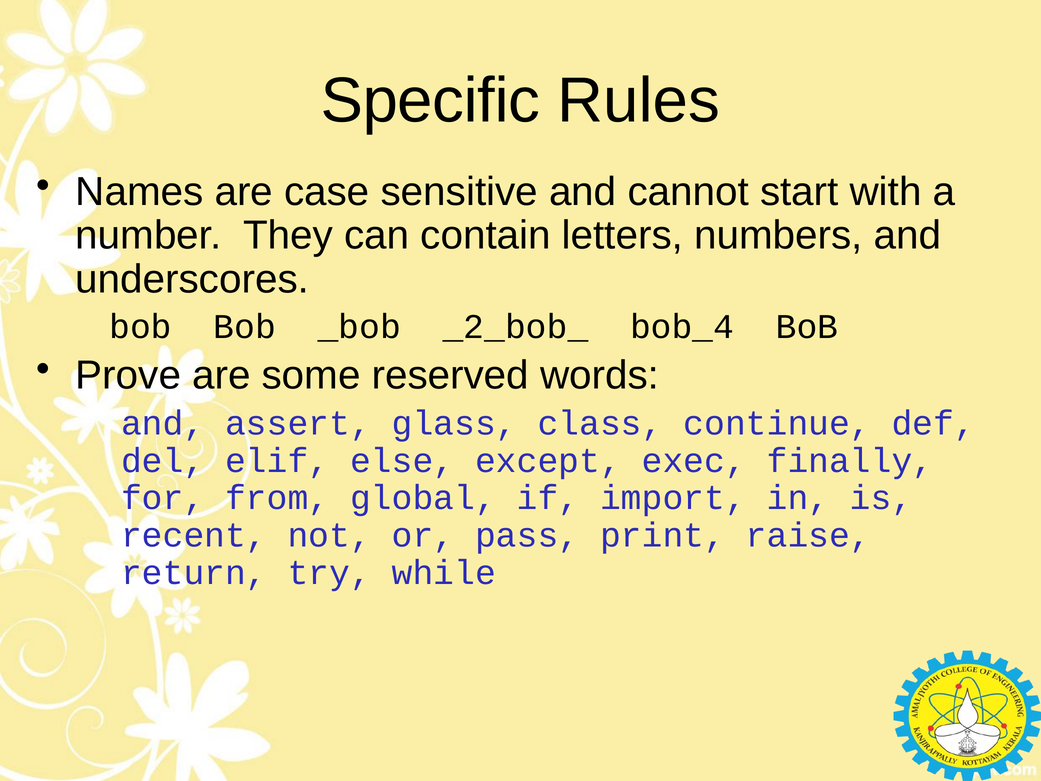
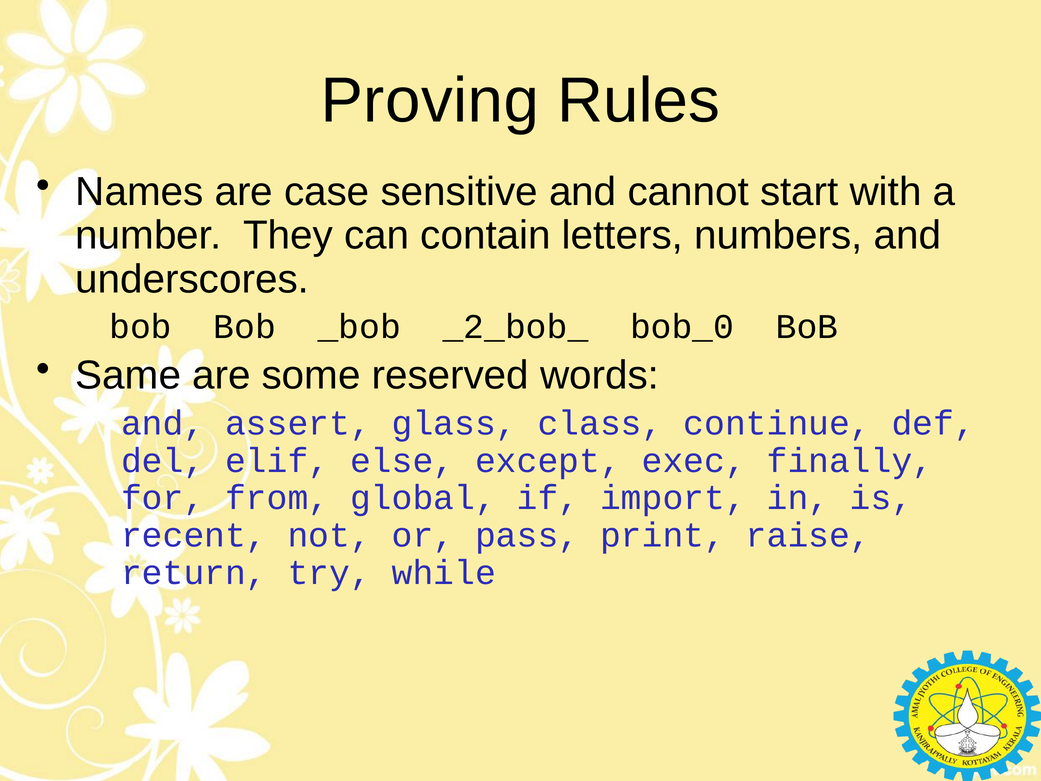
Specific: Specific -> Proving
bob_4: bob_4 -> bob_0
Prove: Prove -> Same
